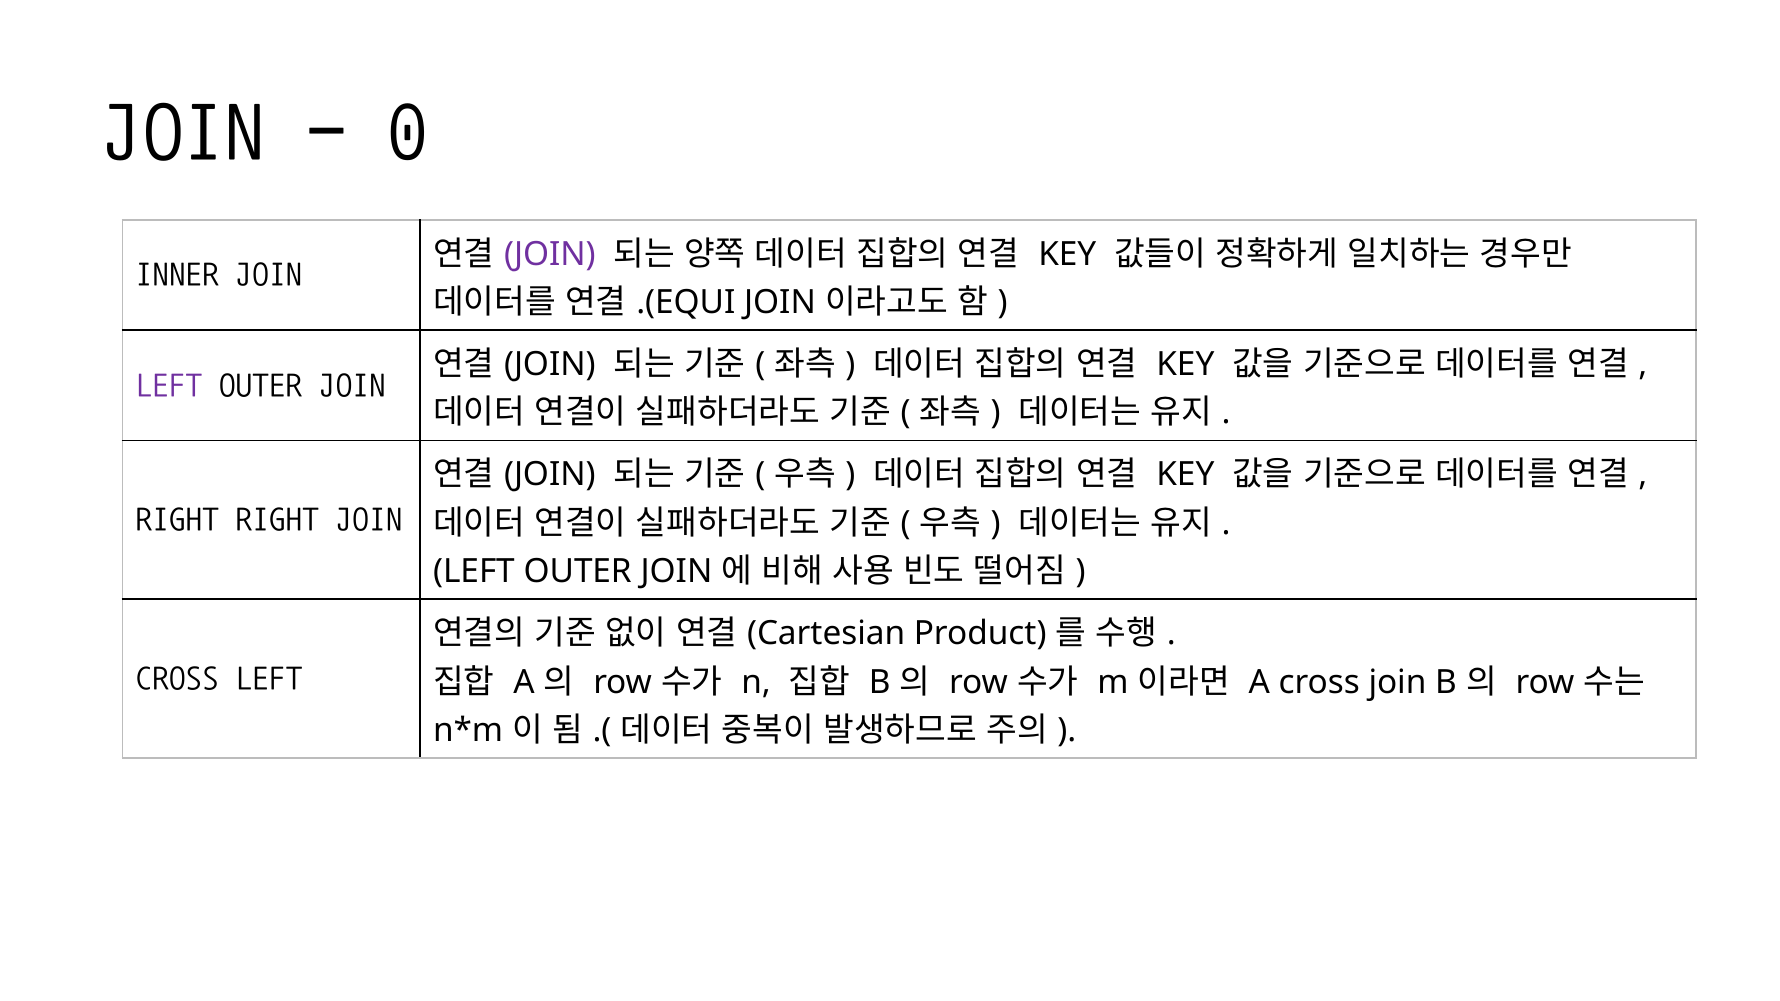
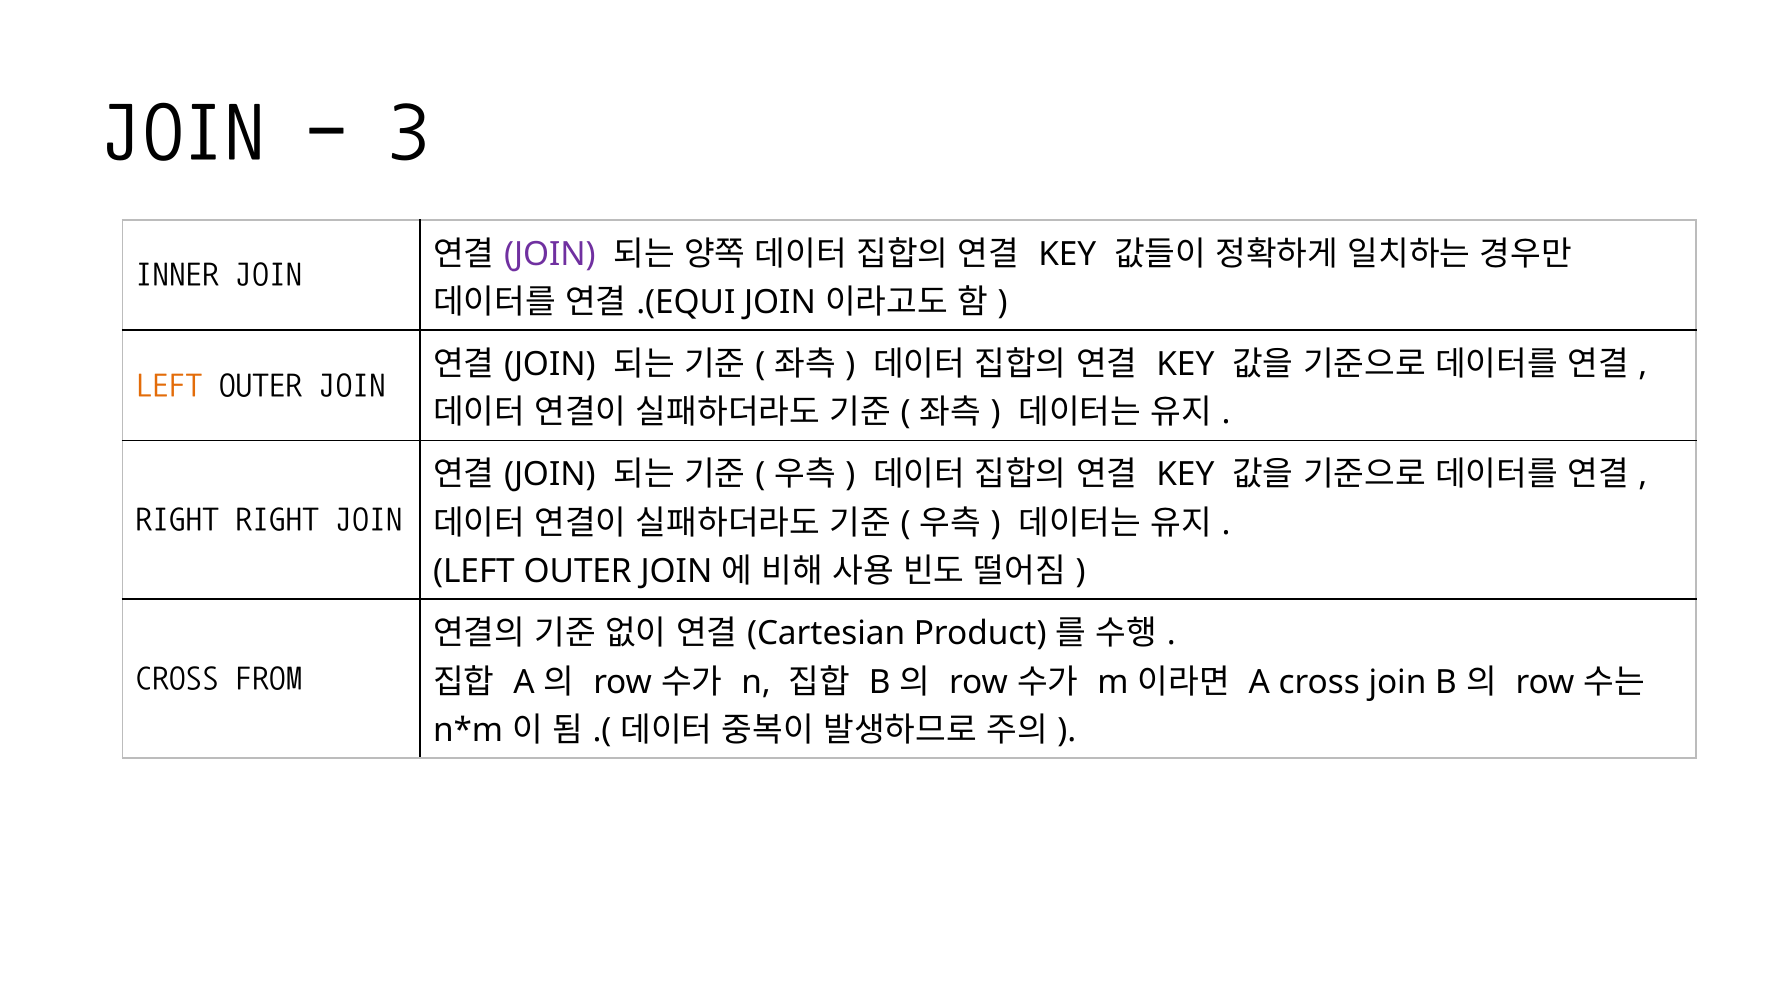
0: 0 -> 3
LEFT at (169, 384) colour: purple -> orange
CROSS LEFT: LEFT -> FROM
